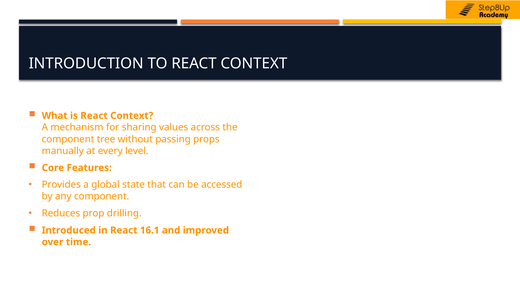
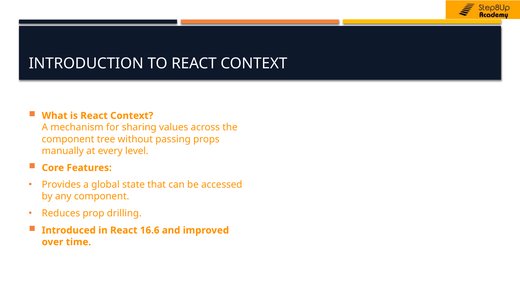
16.1: 16.1 -> 16.6
